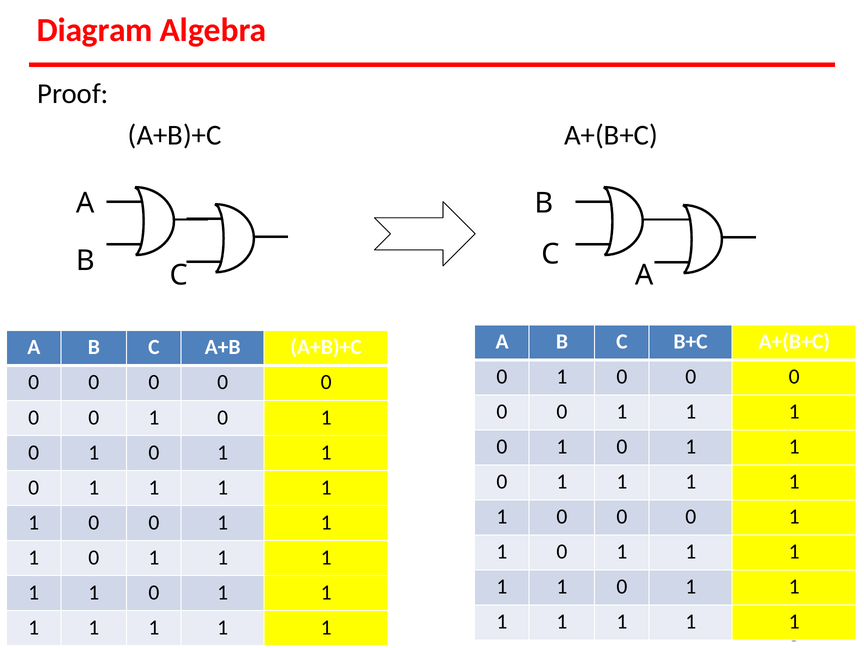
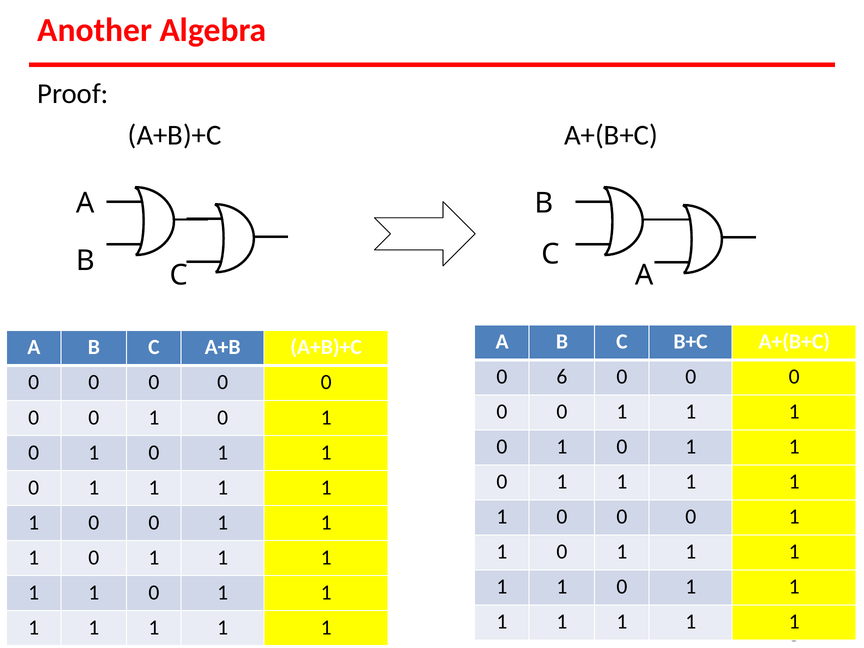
Diagram: Diagram -> Another
1 at (562, 377): 1 -> 6
